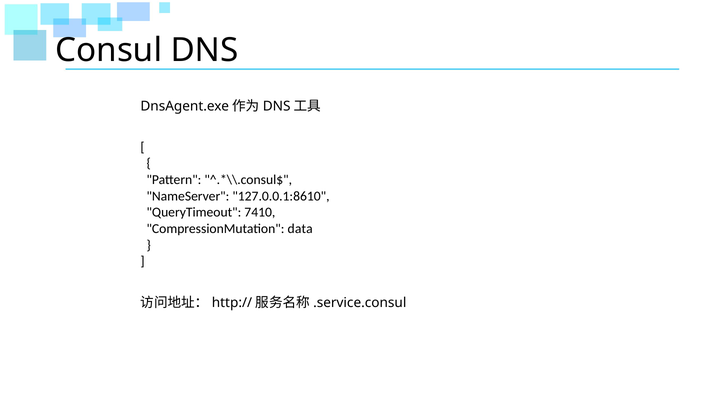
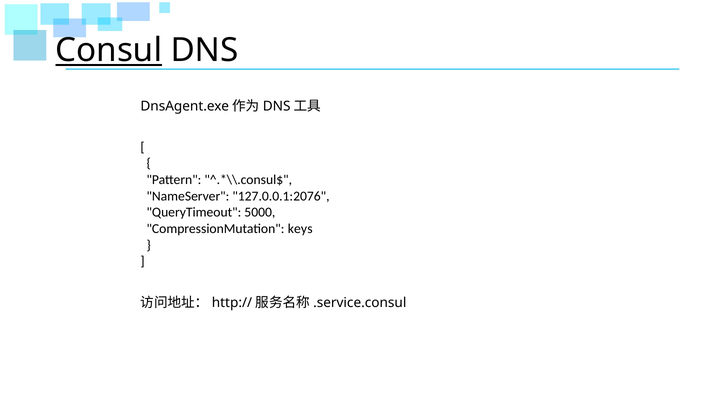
Consul underline: none -> present
127.0.0.1:8610: 127.0.0.1:8610 -> 127.0.0.1:2076
7410: 7410 -> 5000
data: data -> keys
